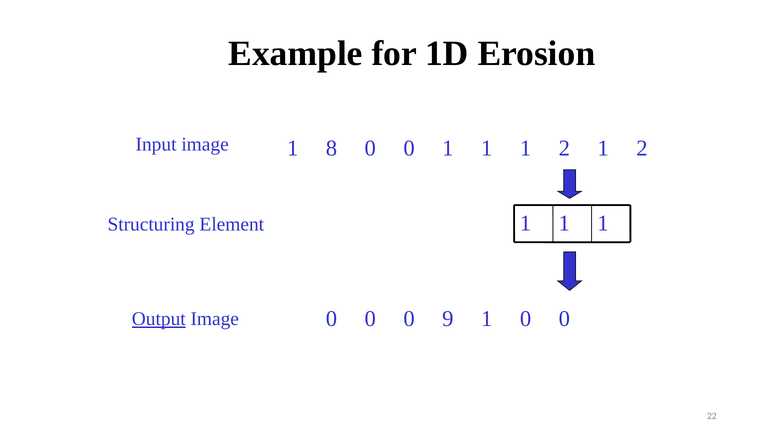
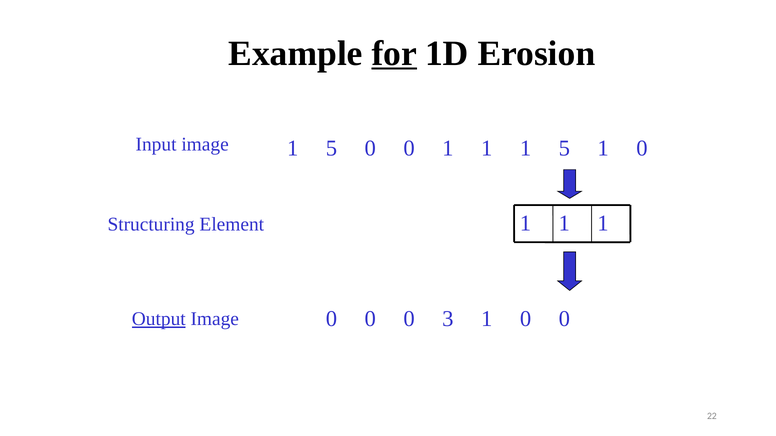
for underline: none -> present
8 at (331, 148): 8 -> 5
1 1 2: 2 -> 5
2 at (642, 148): 2 -> 0
9: 9 -> 3
